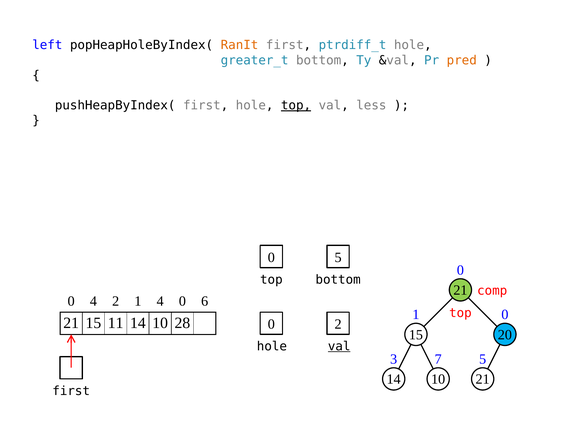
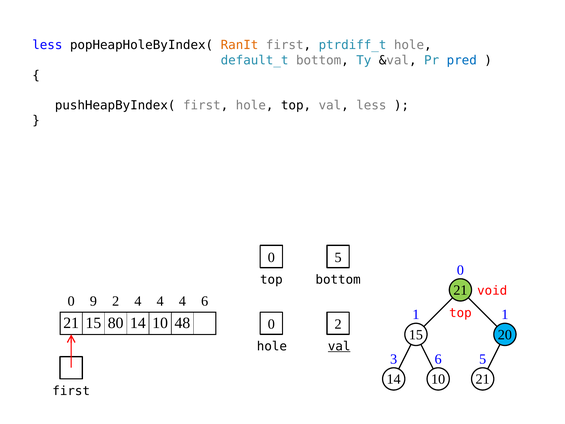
left at (47, 45): left -> less
greater_t: greater_t -> default_t
pred colour: orange -> blue
top at (296, 105) underline: present -> none
comp: comp -> void
0 4: 4 -> 9
2 1: 1 -> 4
0 at (182, 301): 0 -> 4
1 0: 0 -> 1
11: 11 -> 80
28: 28 -> 48
3 7: 7 -> 6
